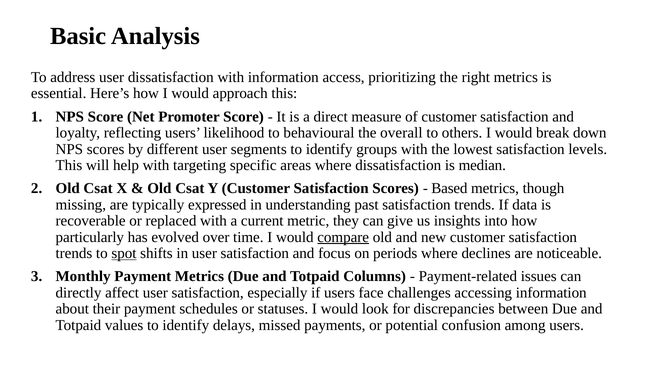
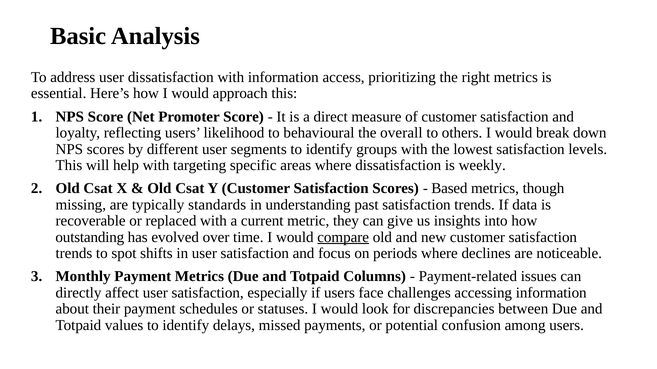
median: median -> weekly
expressed: expressed -> standards
particularly: particularly -> outstanding
spot underline: present -> none
